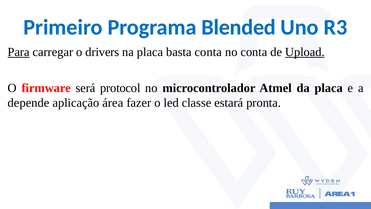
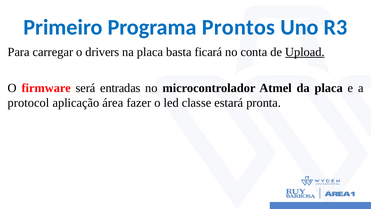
Blended: Blended -> Prontos
Para underline: present -> none
basta conta: conta -> ficará
protocol: protocol -> entradas
depende: depende -> protocol
